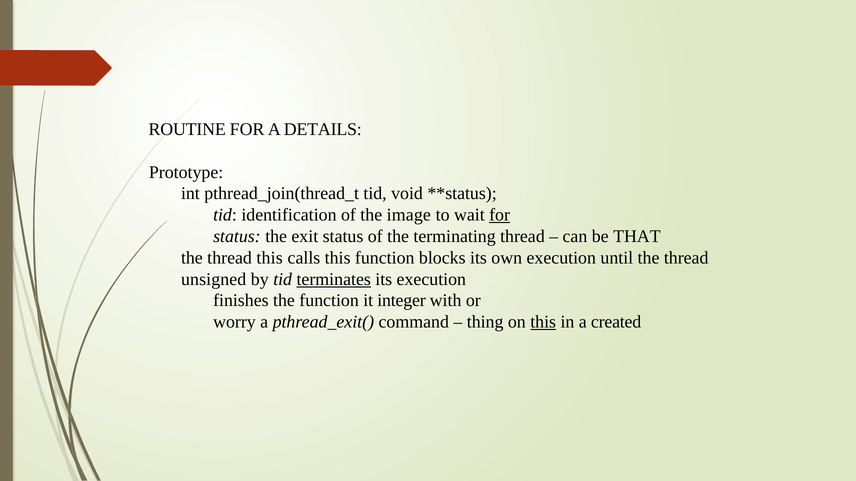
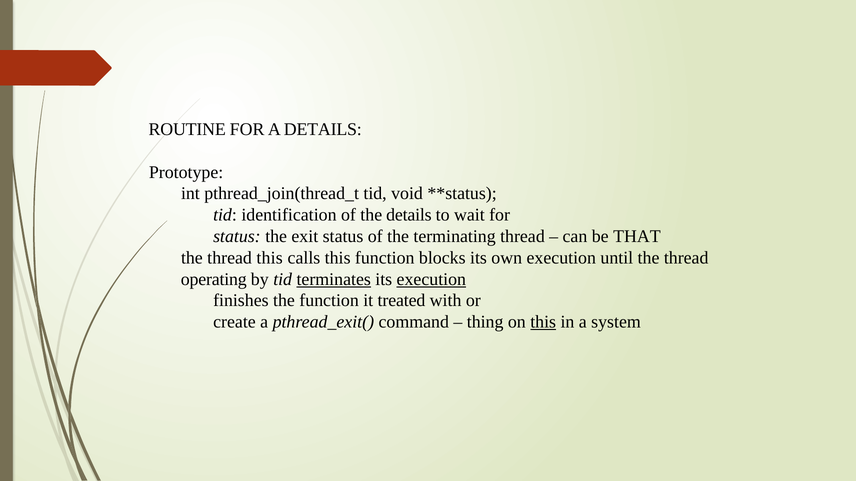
the image: image -> details
for at (500, 215) underline: present -> none
unsigned: unsigned -> operating
execution at (431, 279) underline: none -> present
integer: integer -> treated
worry: worry -> create
created: created -> system
